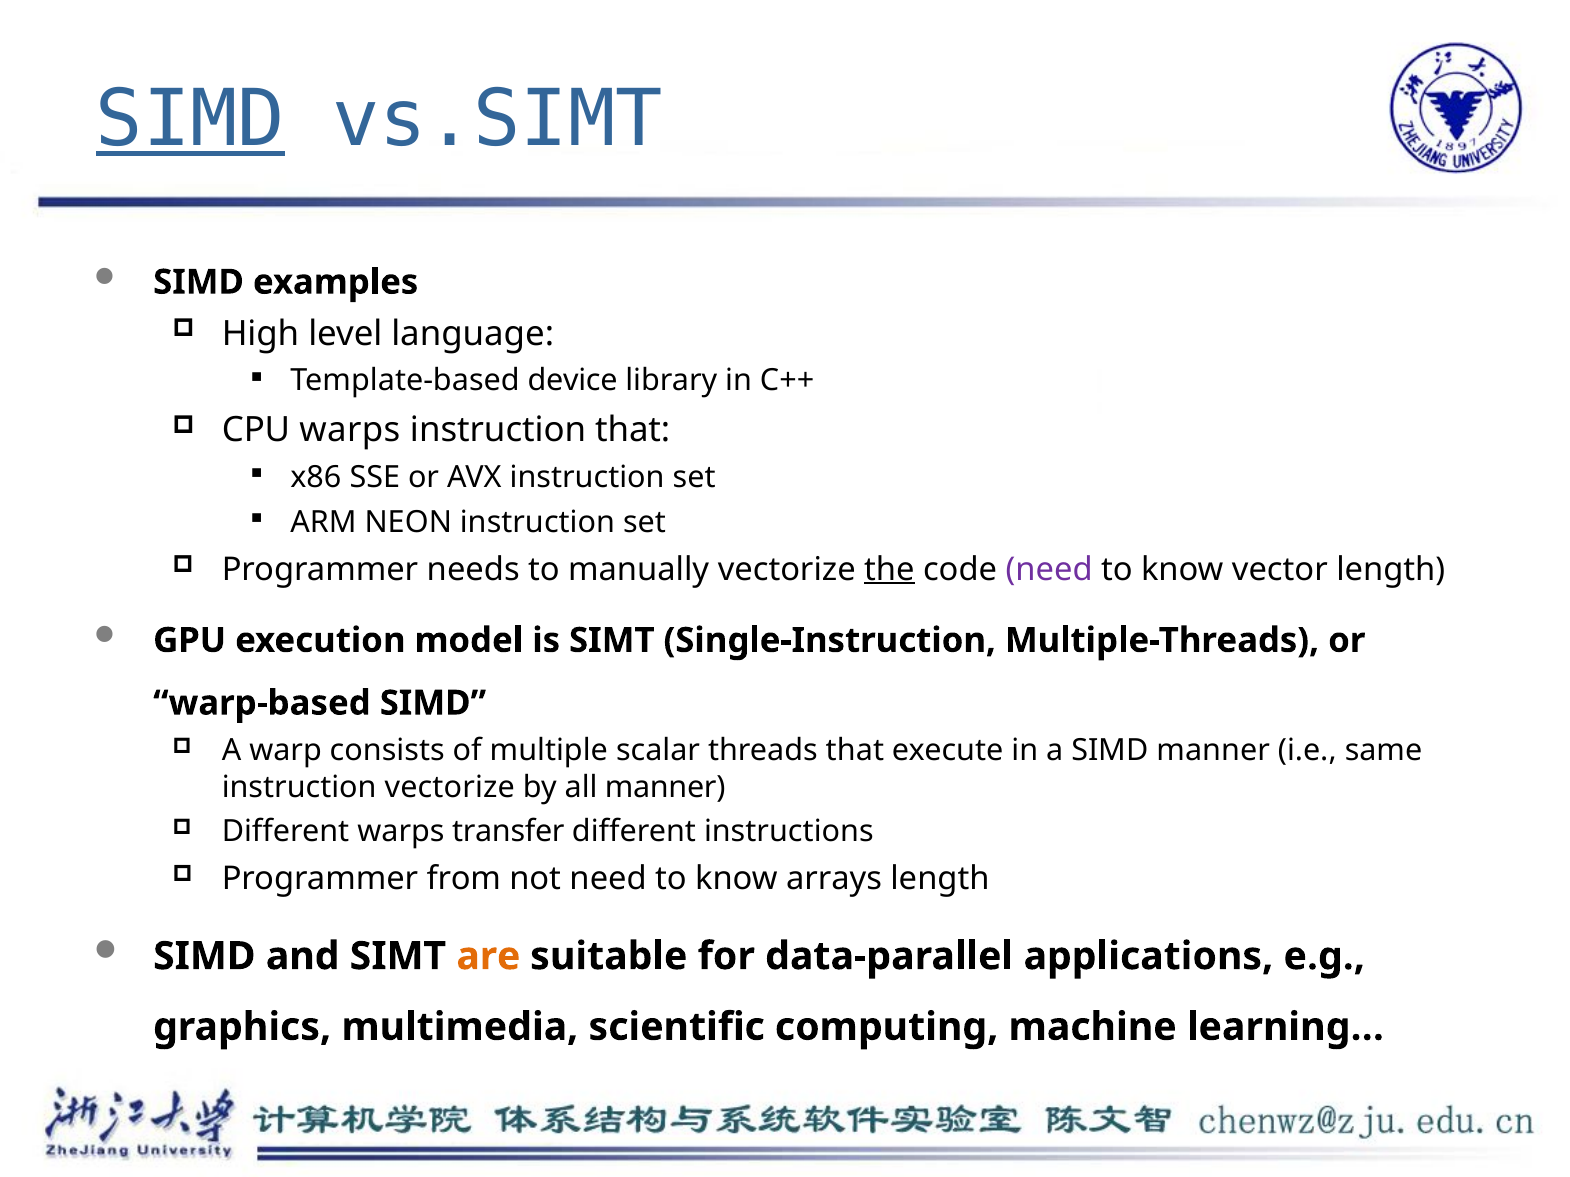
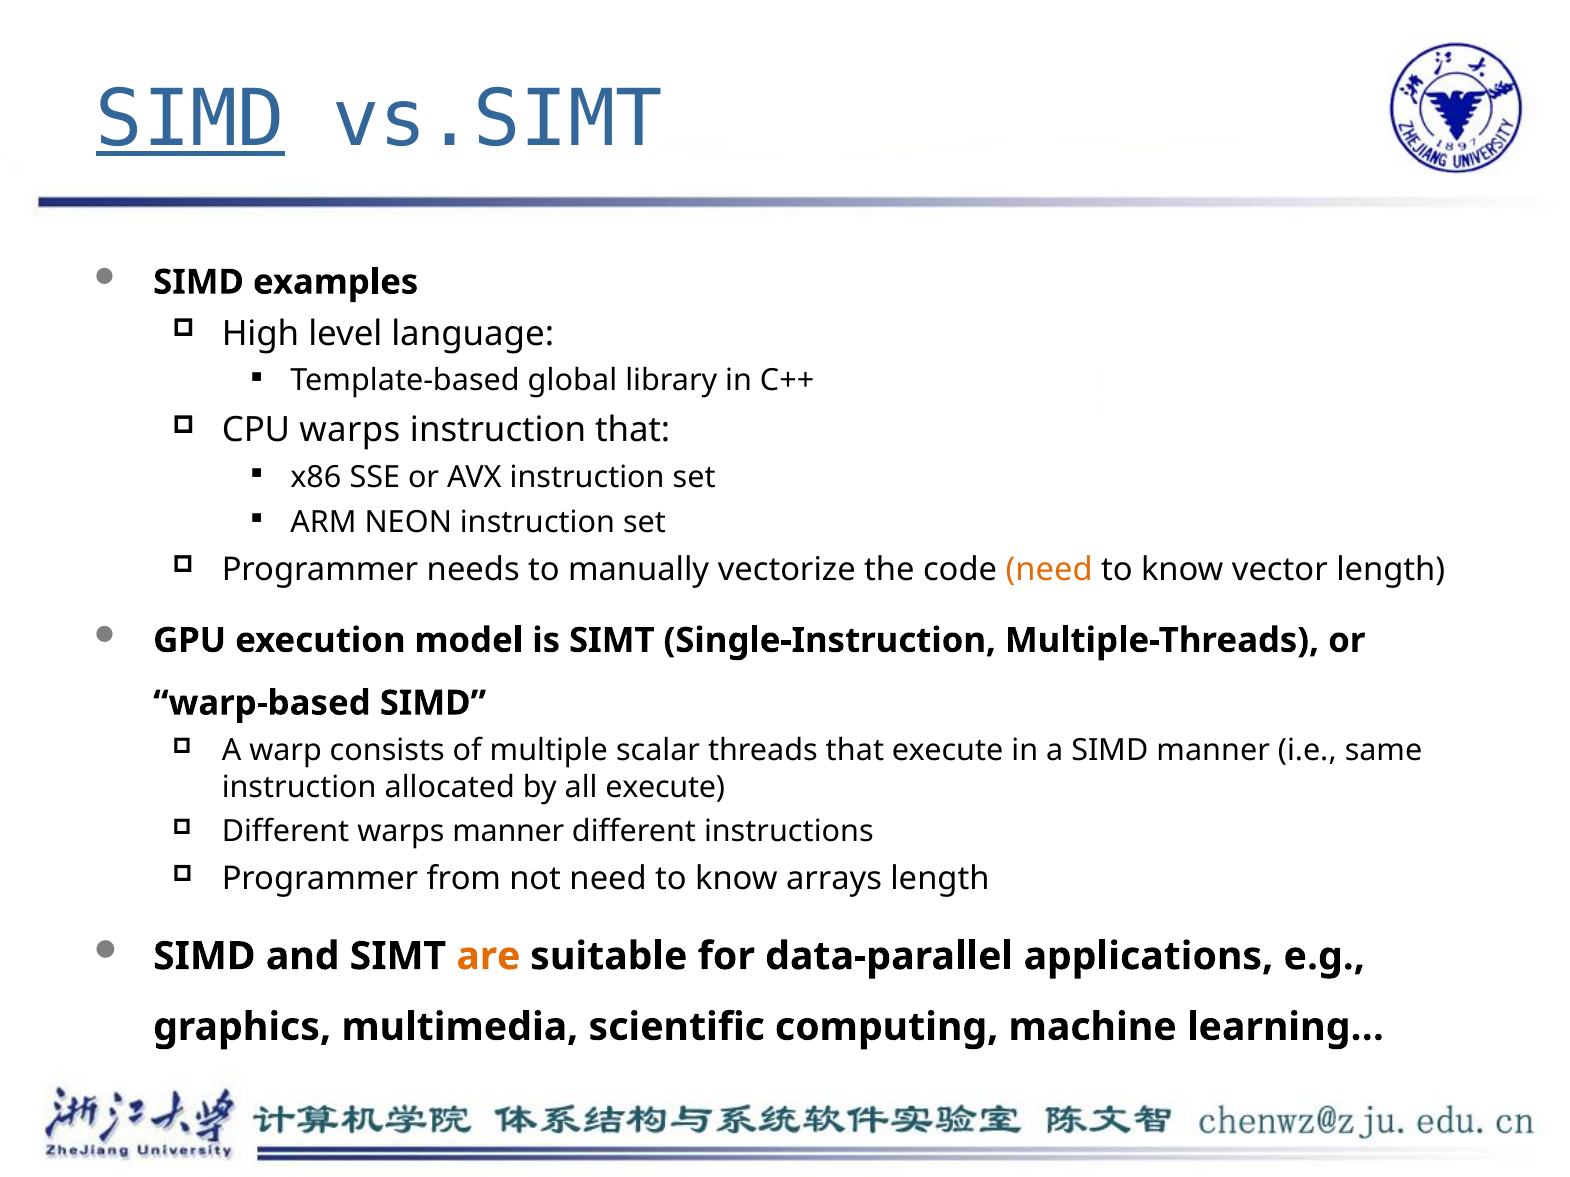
device: device -> global
the underline: present -> none
need at (1049, 569) colour: purple -> orange
instruction vectorize: vectorize -> allocated
all manner: manner -> execute
warps transfer: transfer -> manner
